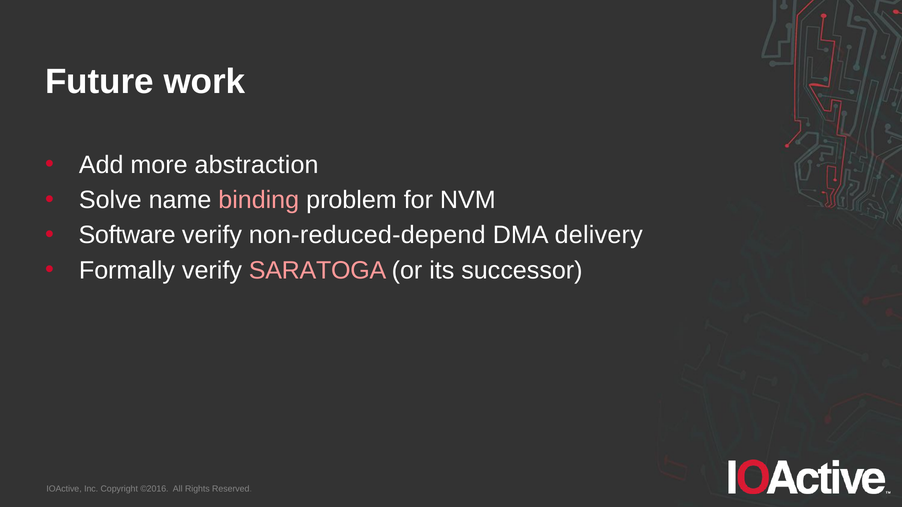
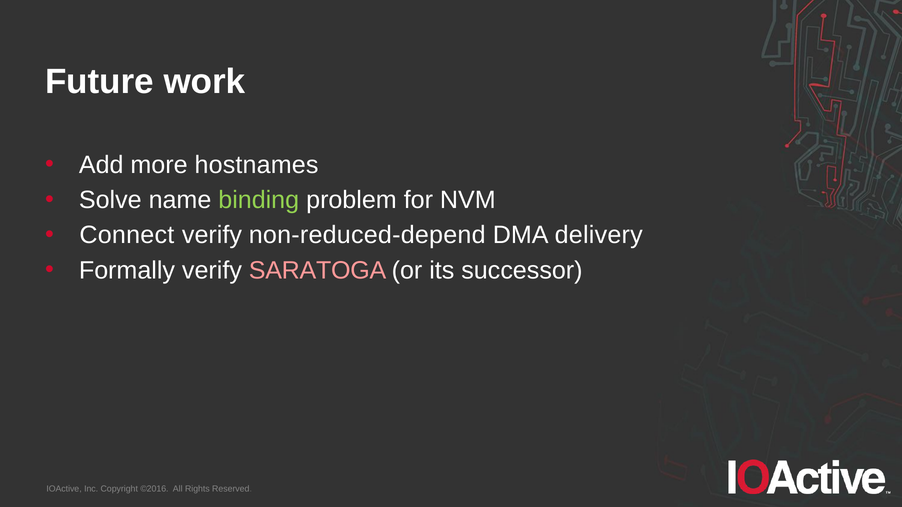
abstraction: abstraction -> hostnames
binding colour: pink -> light green
Software: Software -> Connect
